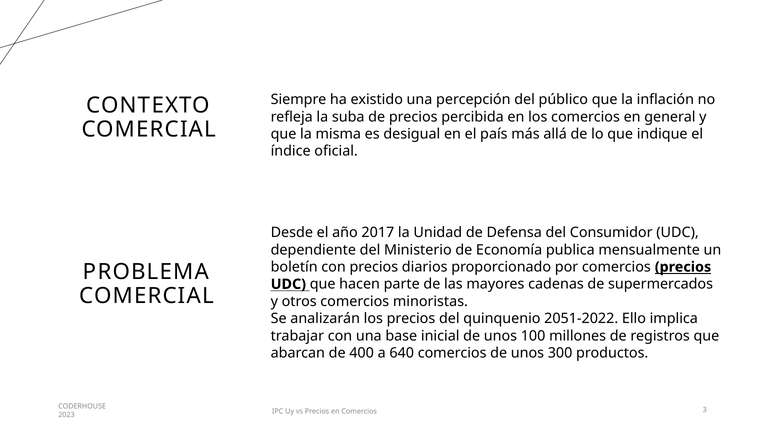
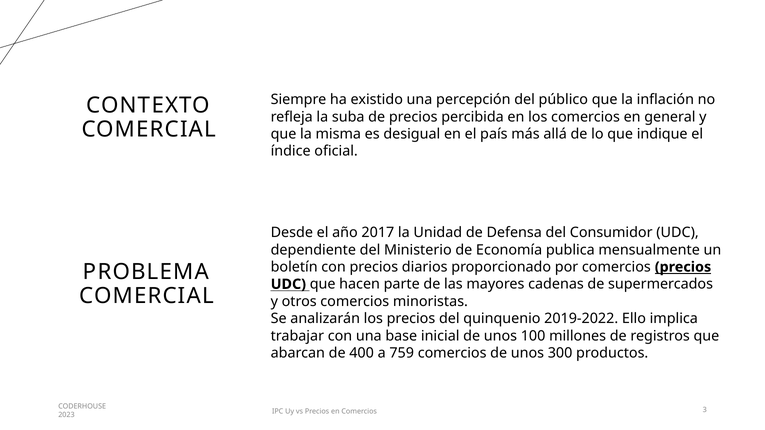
2051-2022: 2051-2022 -> 2019-2022
640: 640 -> 759
